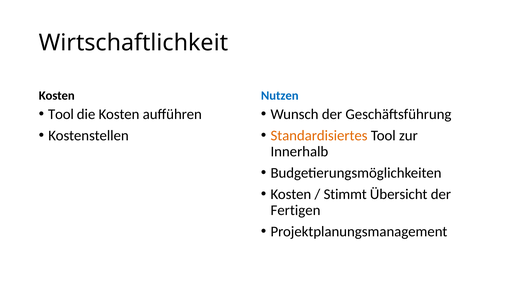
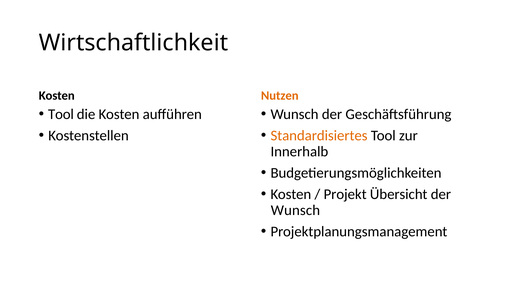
Nutzen colour: blue -> orange
Stimmt: Stimmt -> Projekt
Fertigen at (296, 210): Fertigen -> Wunsch
